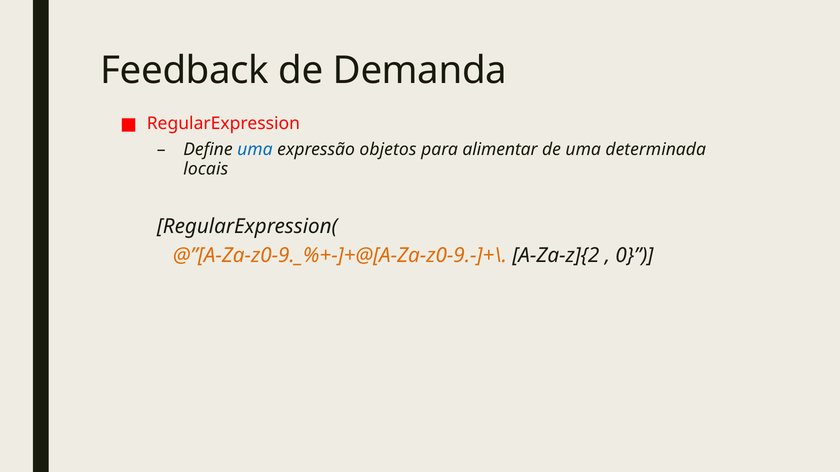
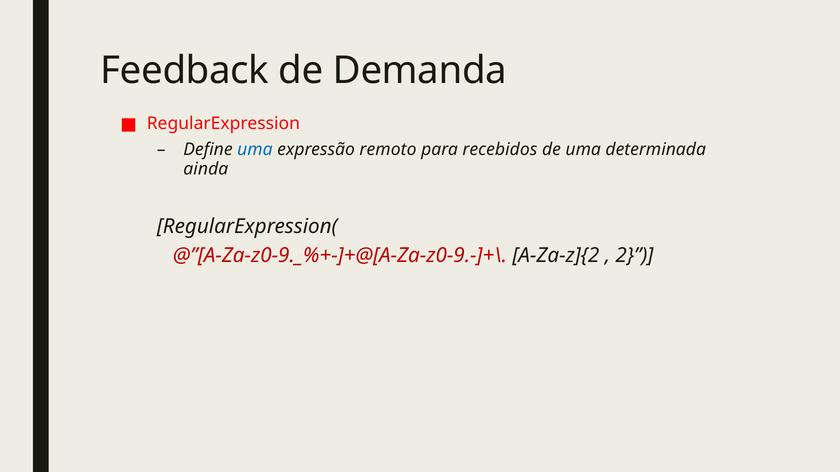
objetos: objetos -> remoto
alimentar: alimentar -> recebidos
locais: locais -> ainda
@”[A-Za-z0-9._%+-]+@[A-Za-z0-9.-]+\ colour: orange -> red
0: 0 -> 2
